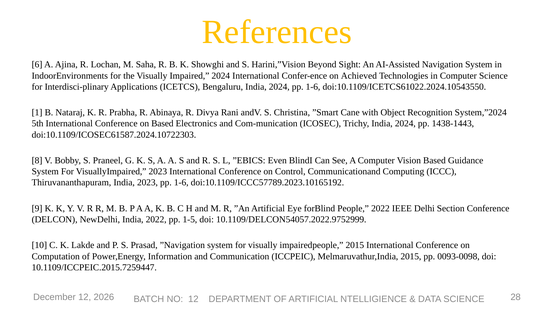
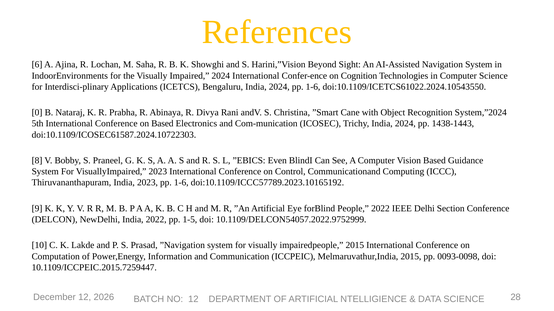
Achieved: Achieved -> Cognition
1: 1 -> 0
